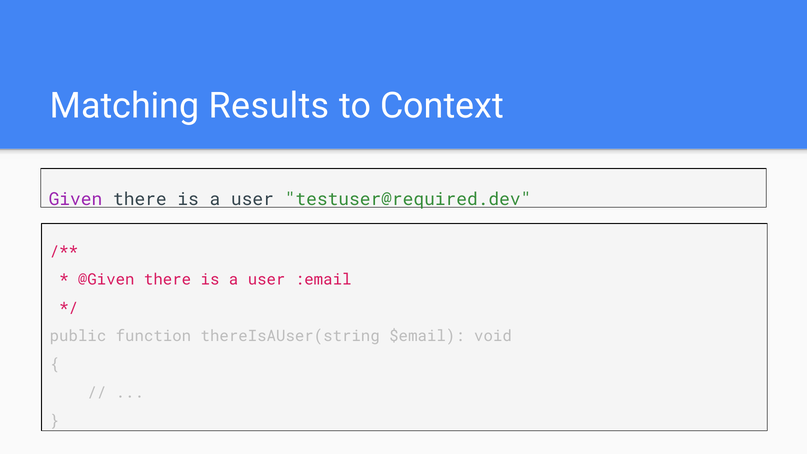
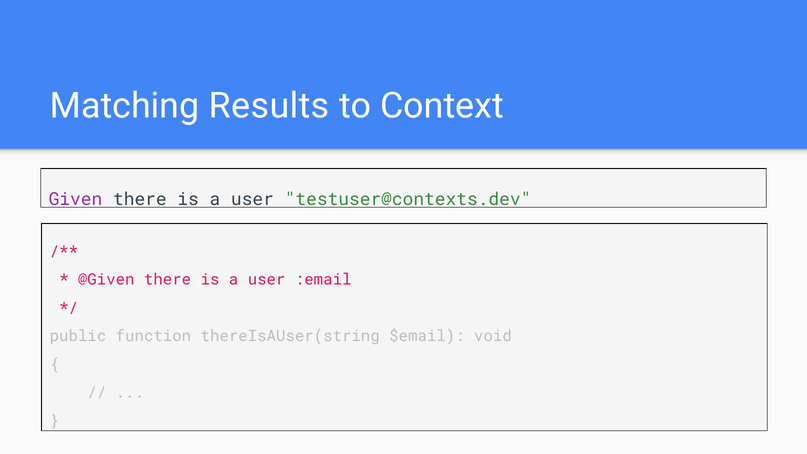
testuser@required.dev: testuser@required.dev -> testuser@contexts.dev
